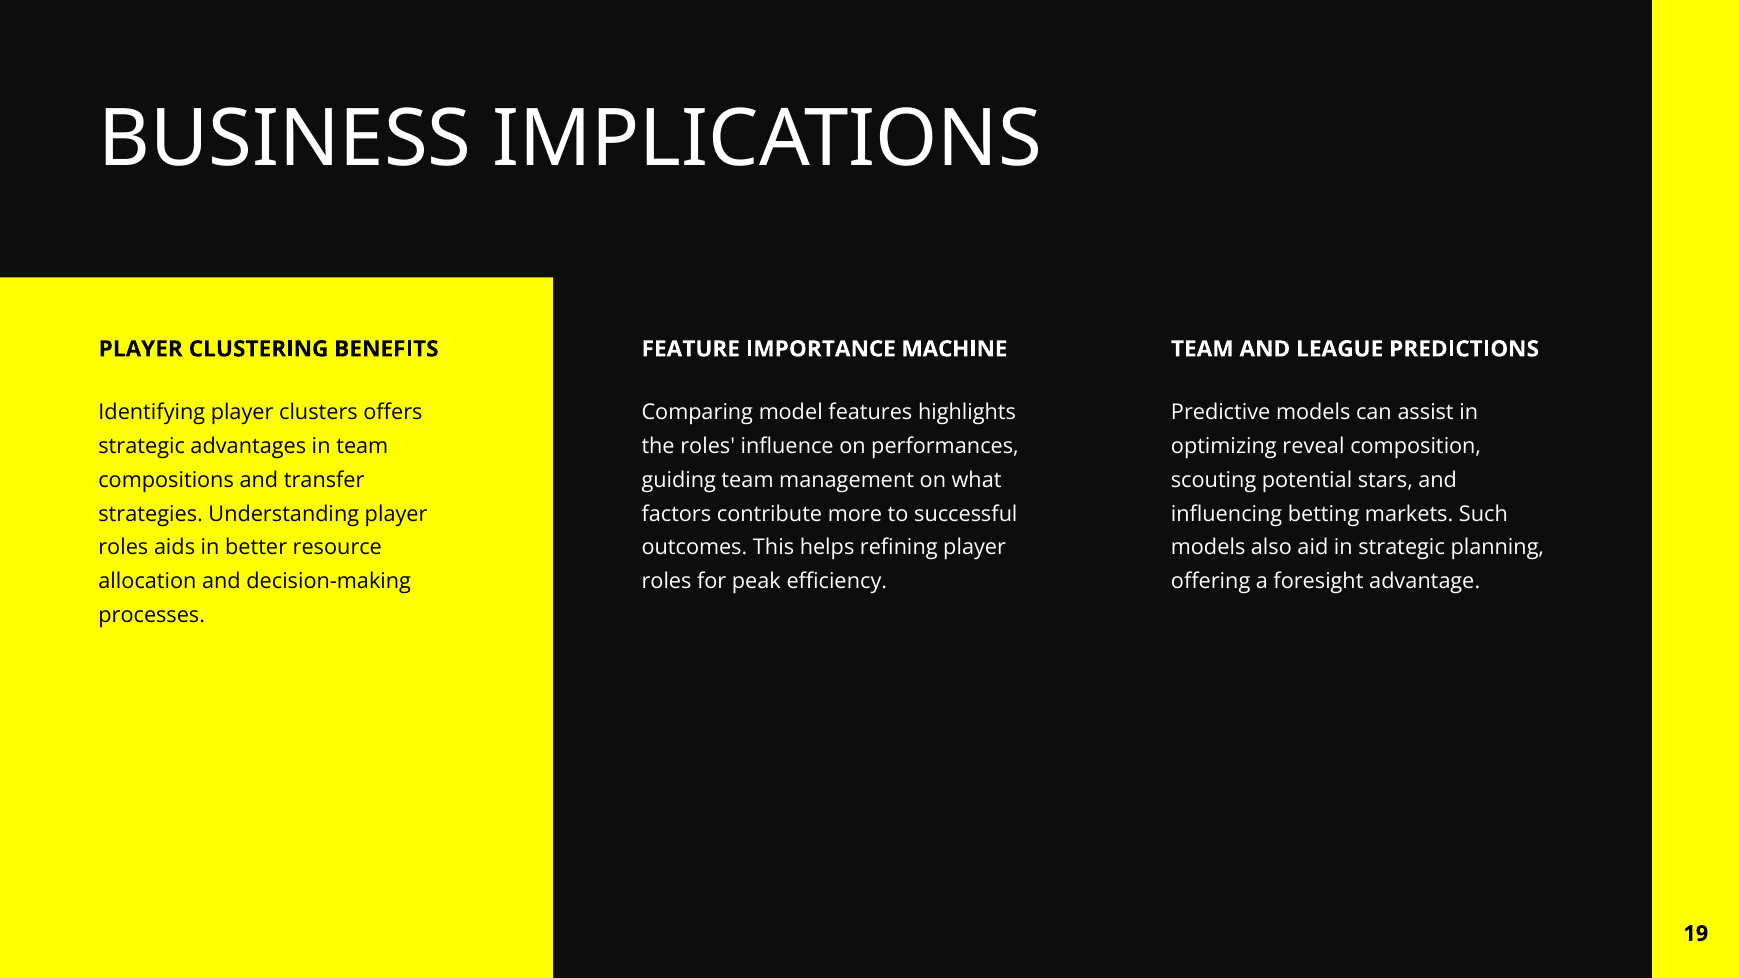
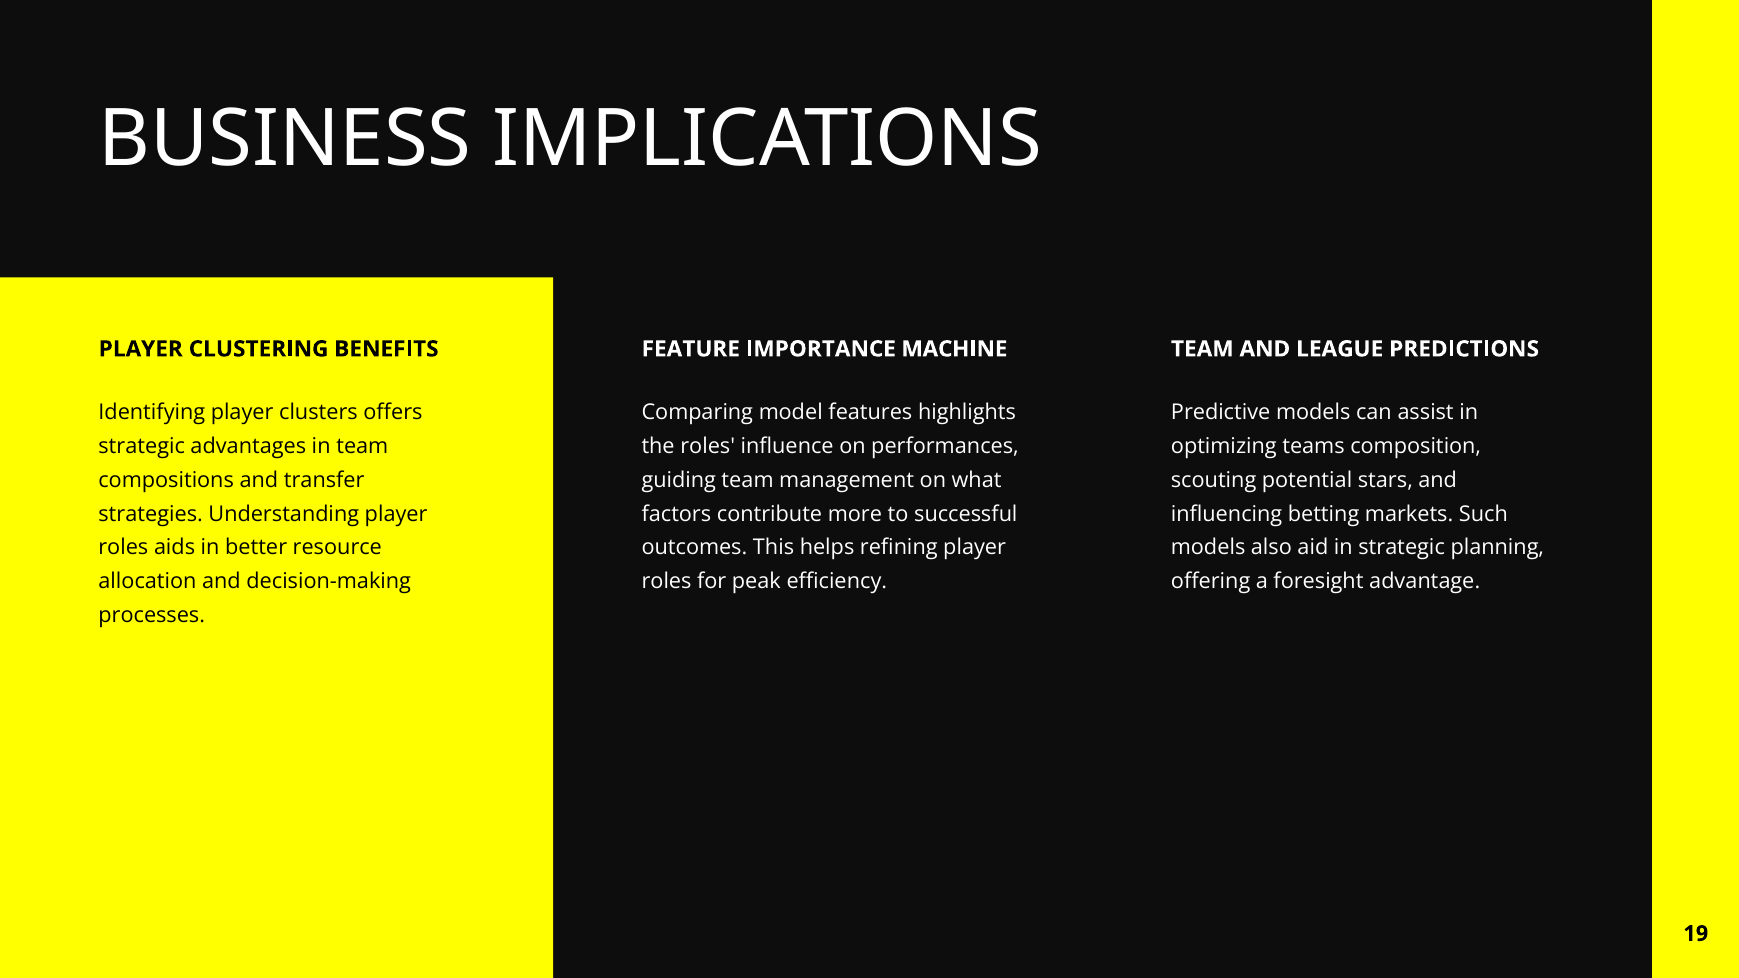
reveal: reveal -> teams
